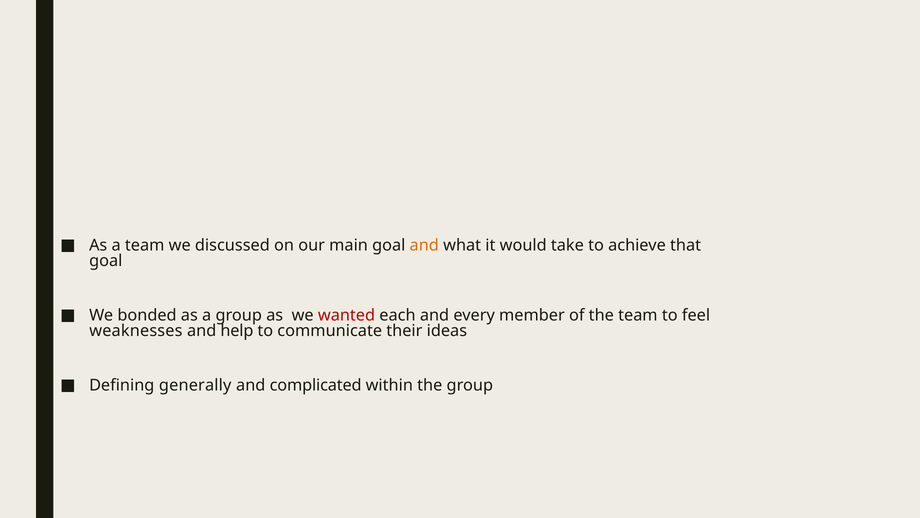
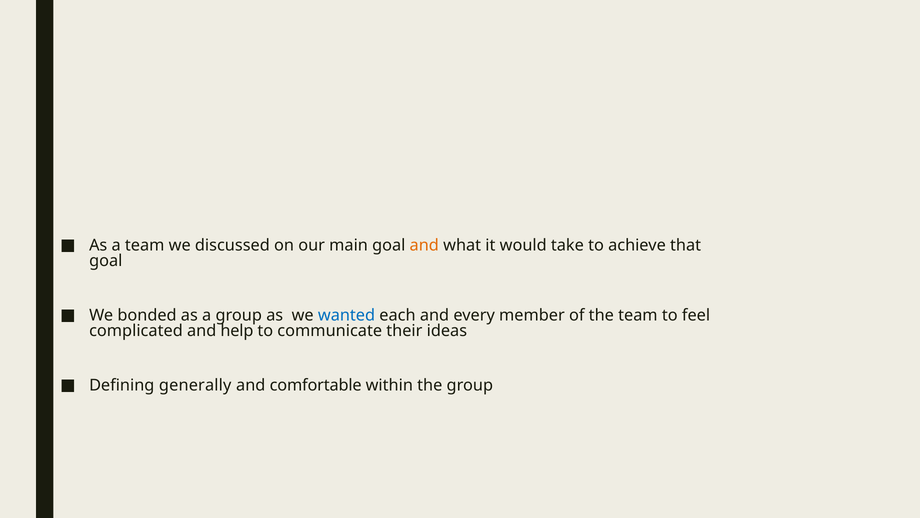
wanted colour: red -> blue
weaknesses: weaknesses -> complicated
complicated: complicated -> comfortable
